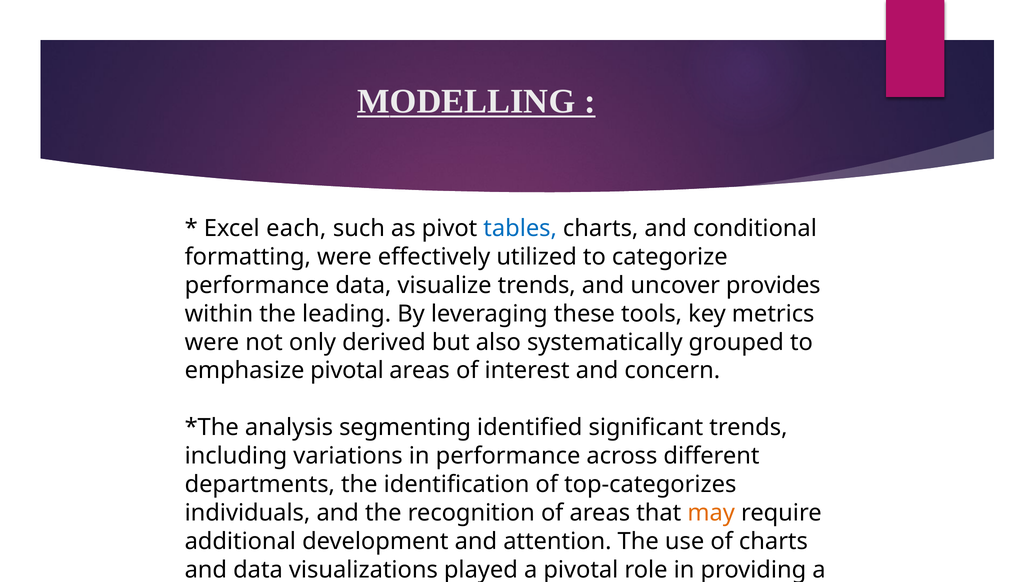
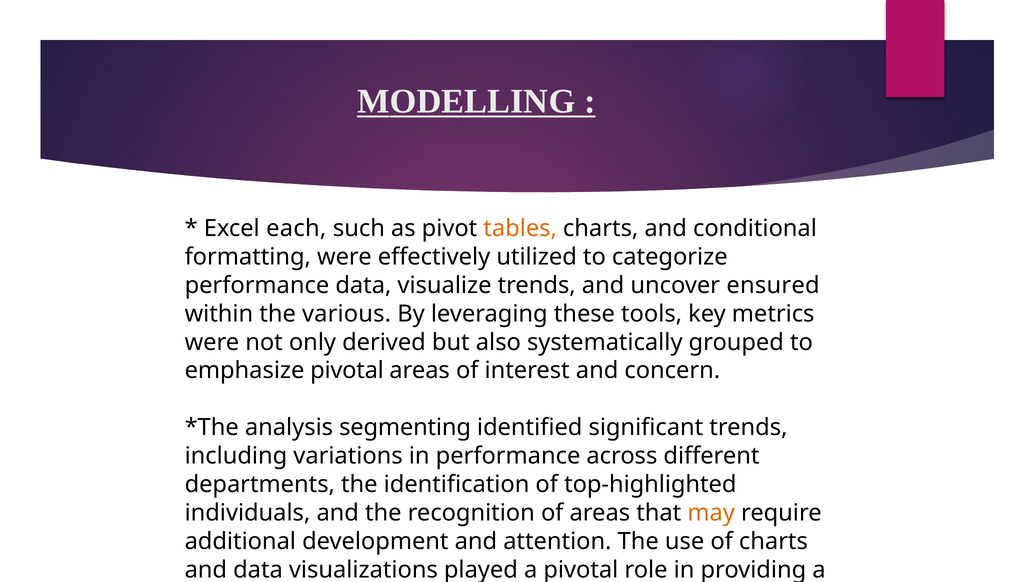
tables colour: blue -> orange
provides: provides -> ensured
leading: leading -> various
top-categorizes: top-categorizes -> top-highlighted
